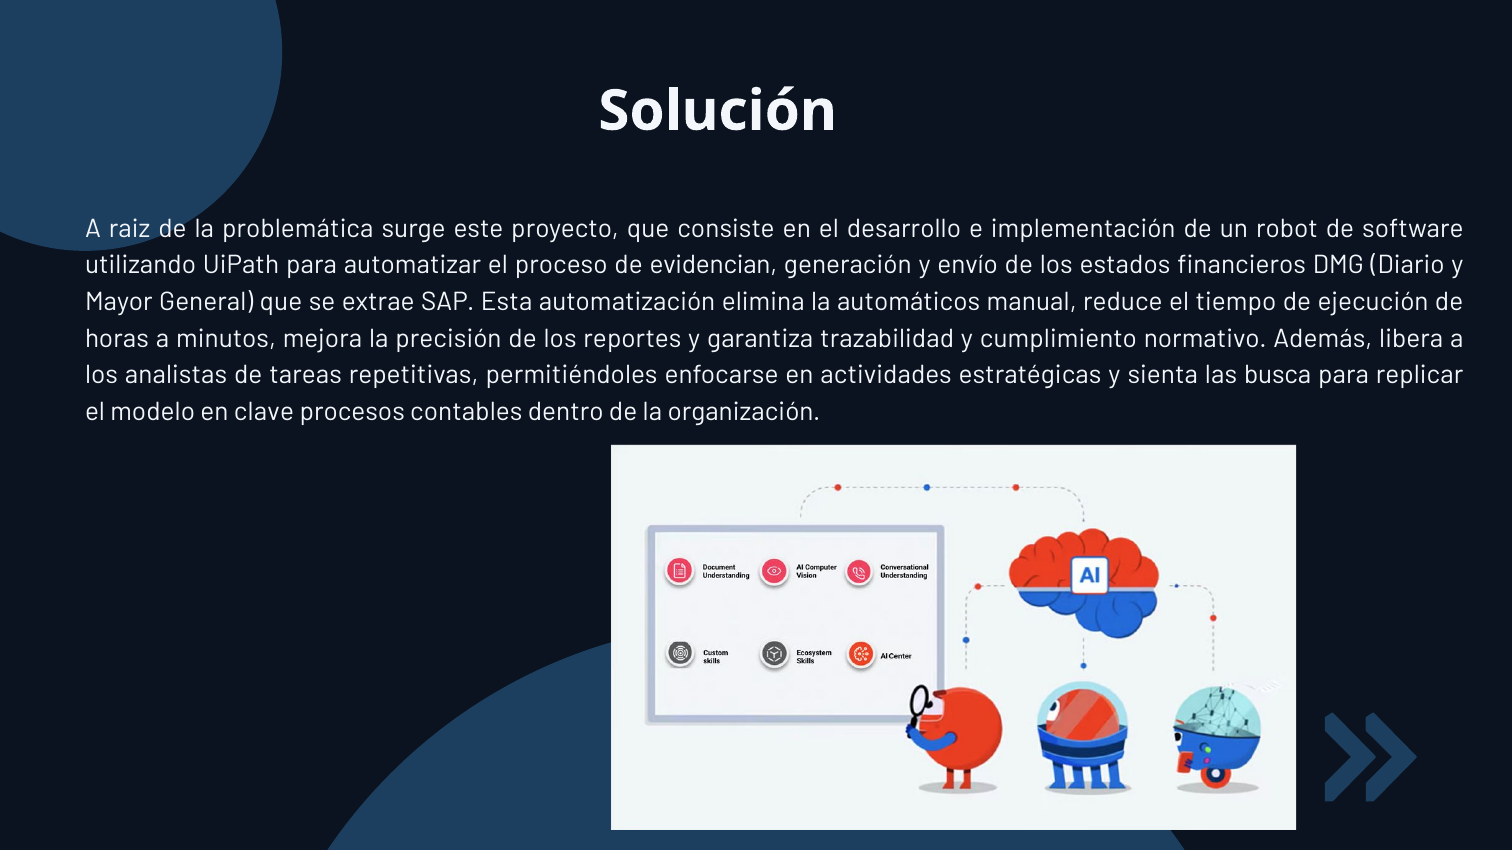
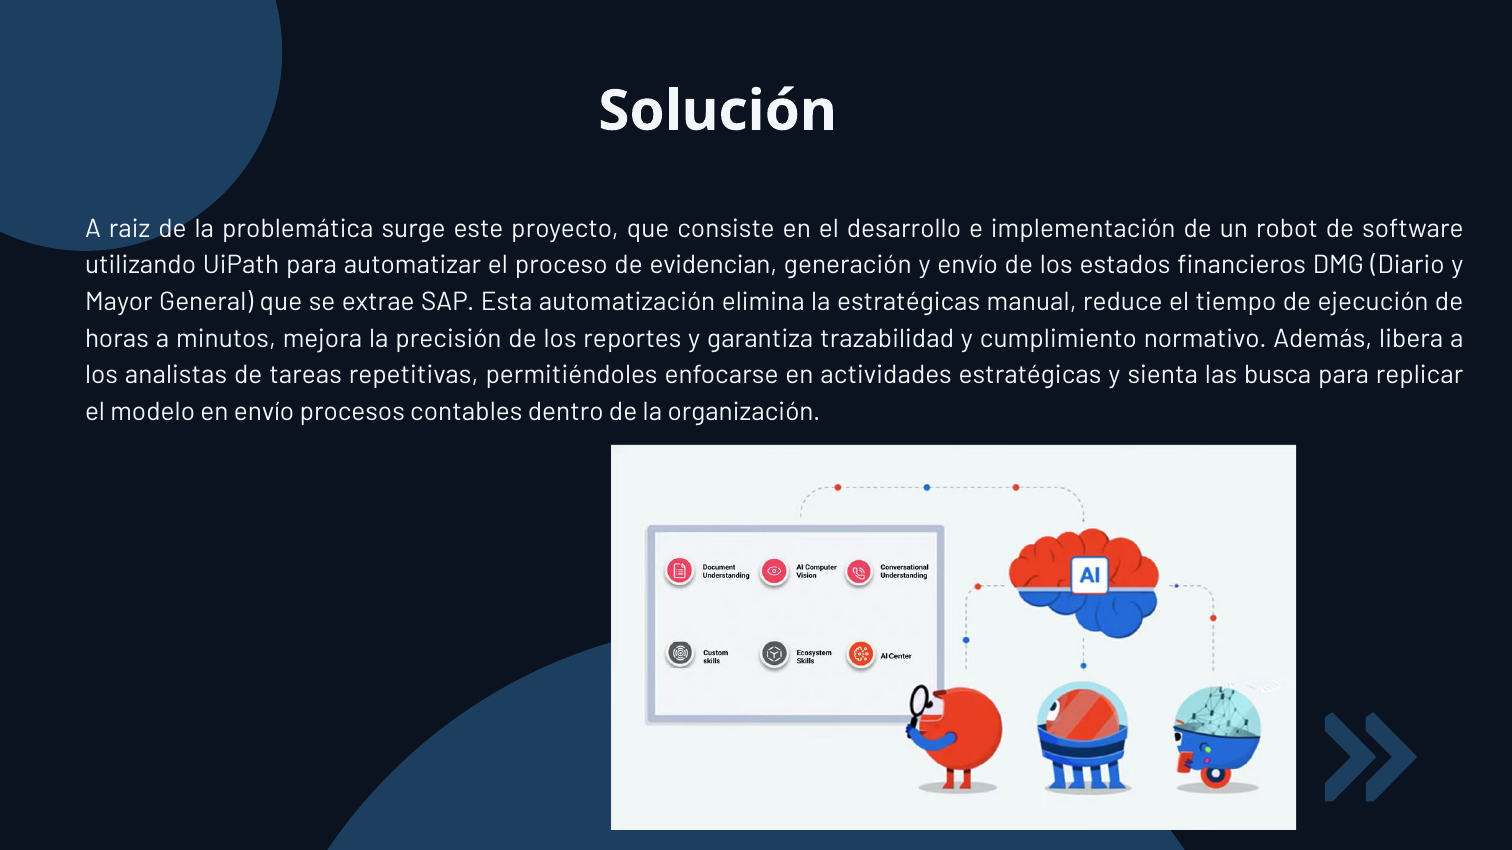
la automáticos: automáticos -> estratégicas
en clave: clave -> envío
